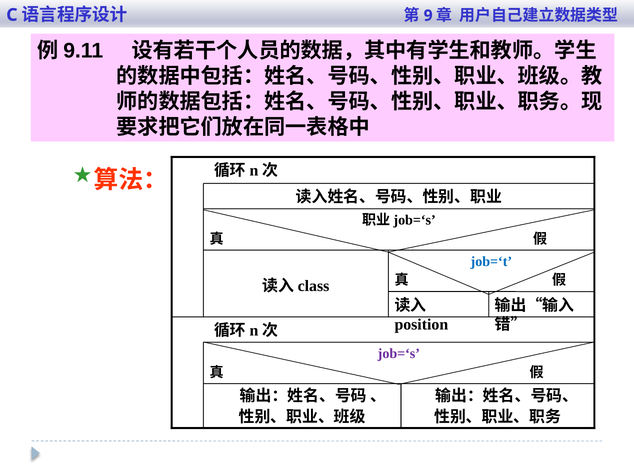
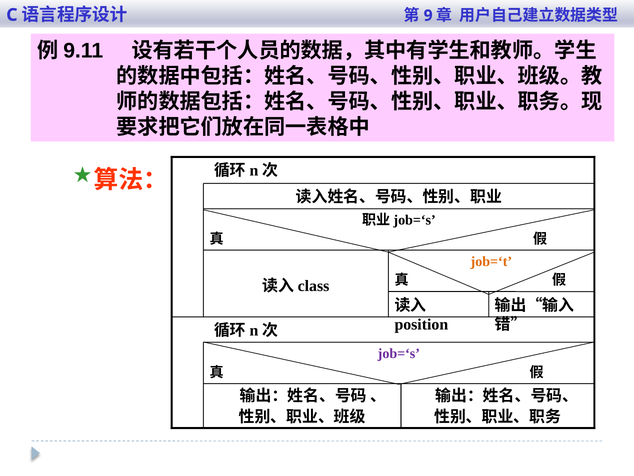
job=‘t colour: blue -> orange
